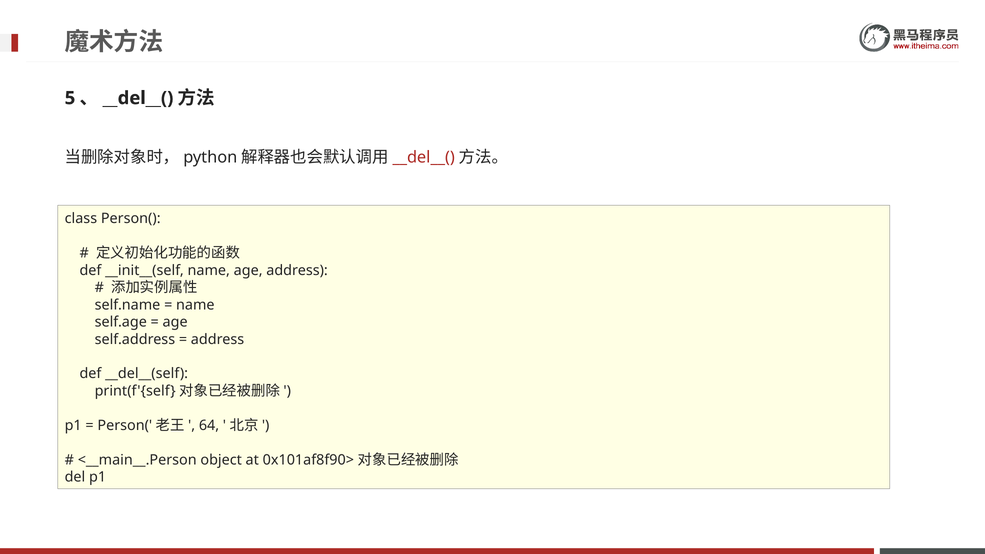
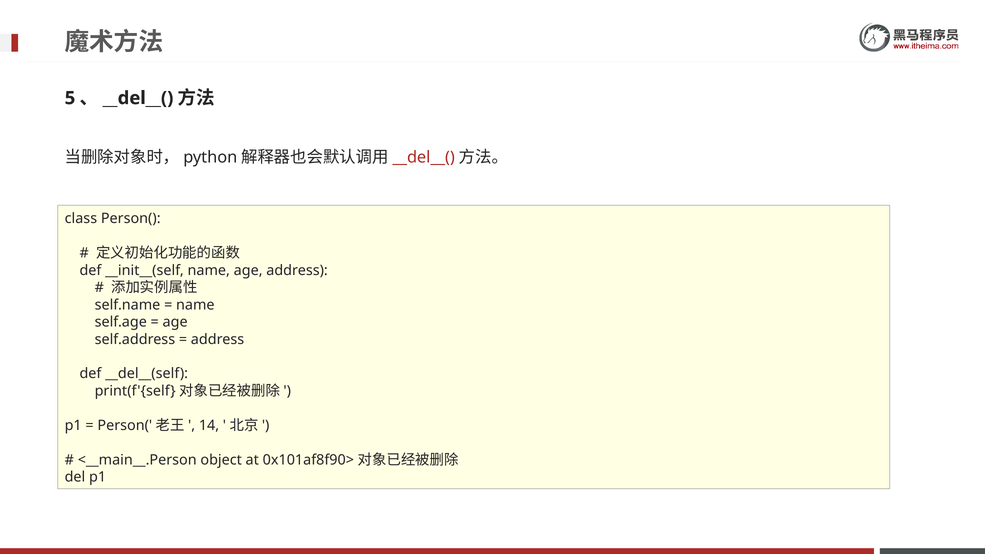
64: 64 -> 14
